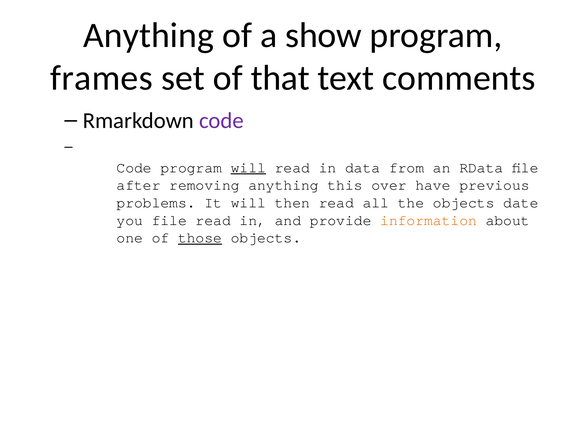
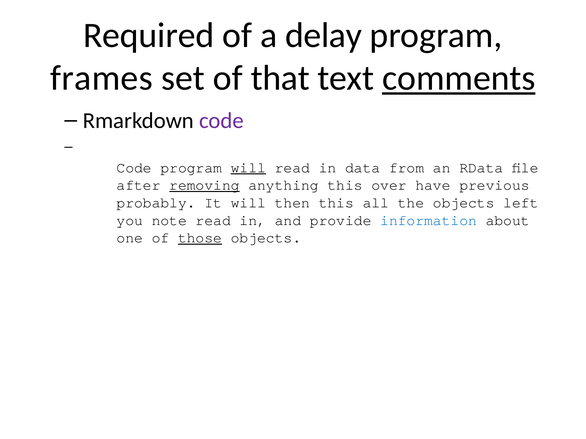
Anything at (148, 35): Anything -> Required
show: show -> delay
comments underline: none -> present
removing underline: none -> present
problems: problems -> probably
then read: read -> this
date: date -> left
you file: file -> note
information colour: orange -> blue
